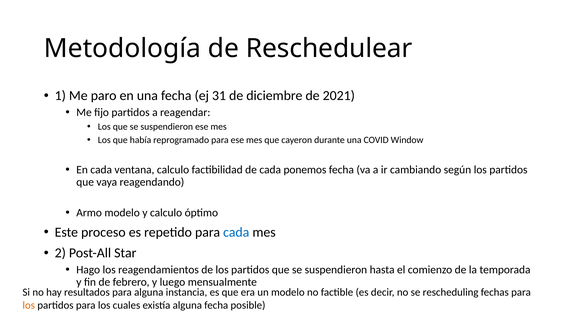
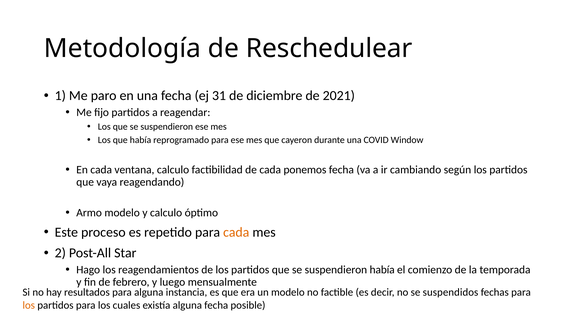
cada at (236, 232) colour: blue -> orange
suspendieron hasta: hasta -> había
rescheduling: rescheduling -> suspendidos
